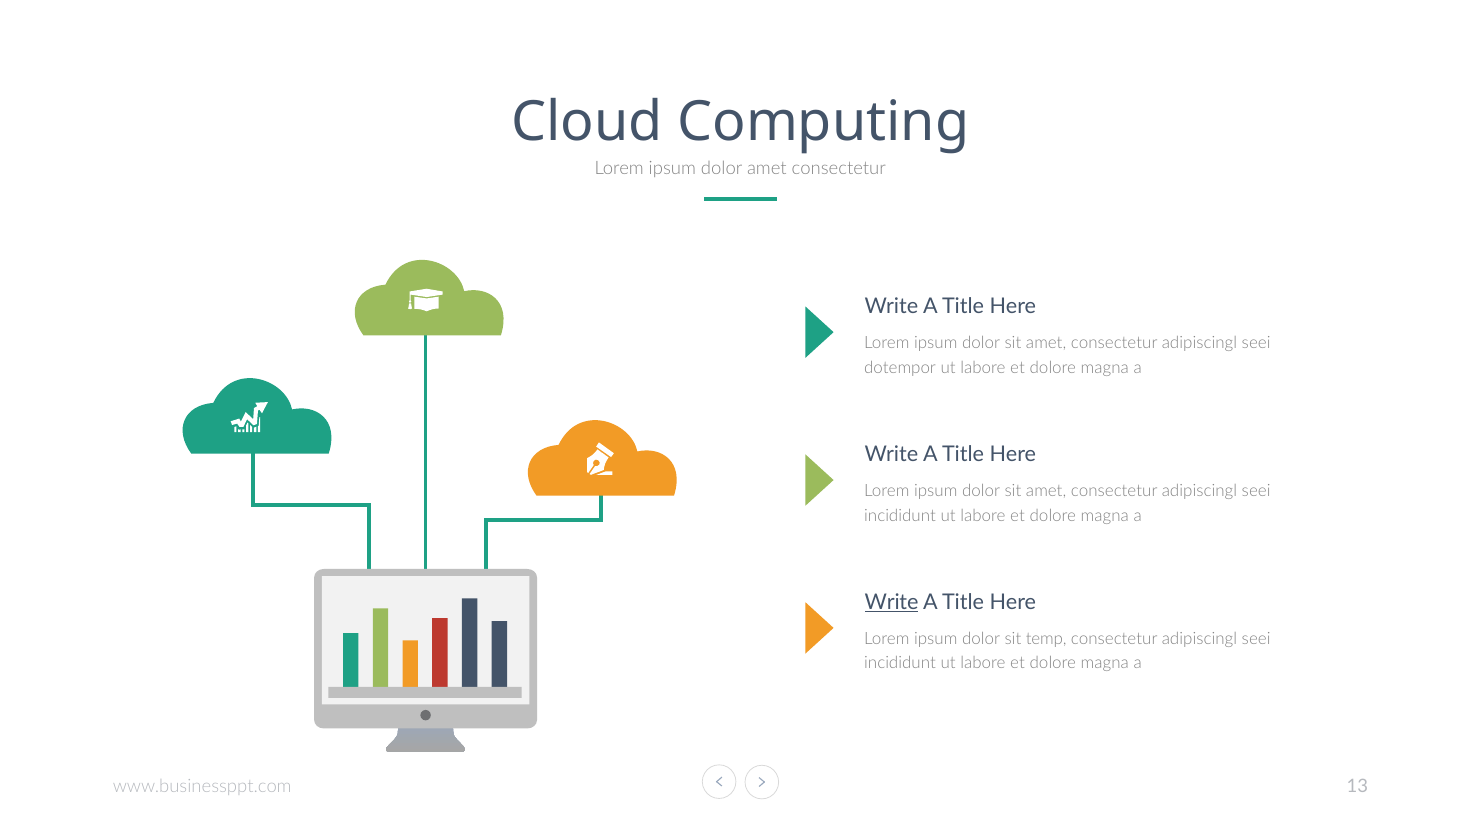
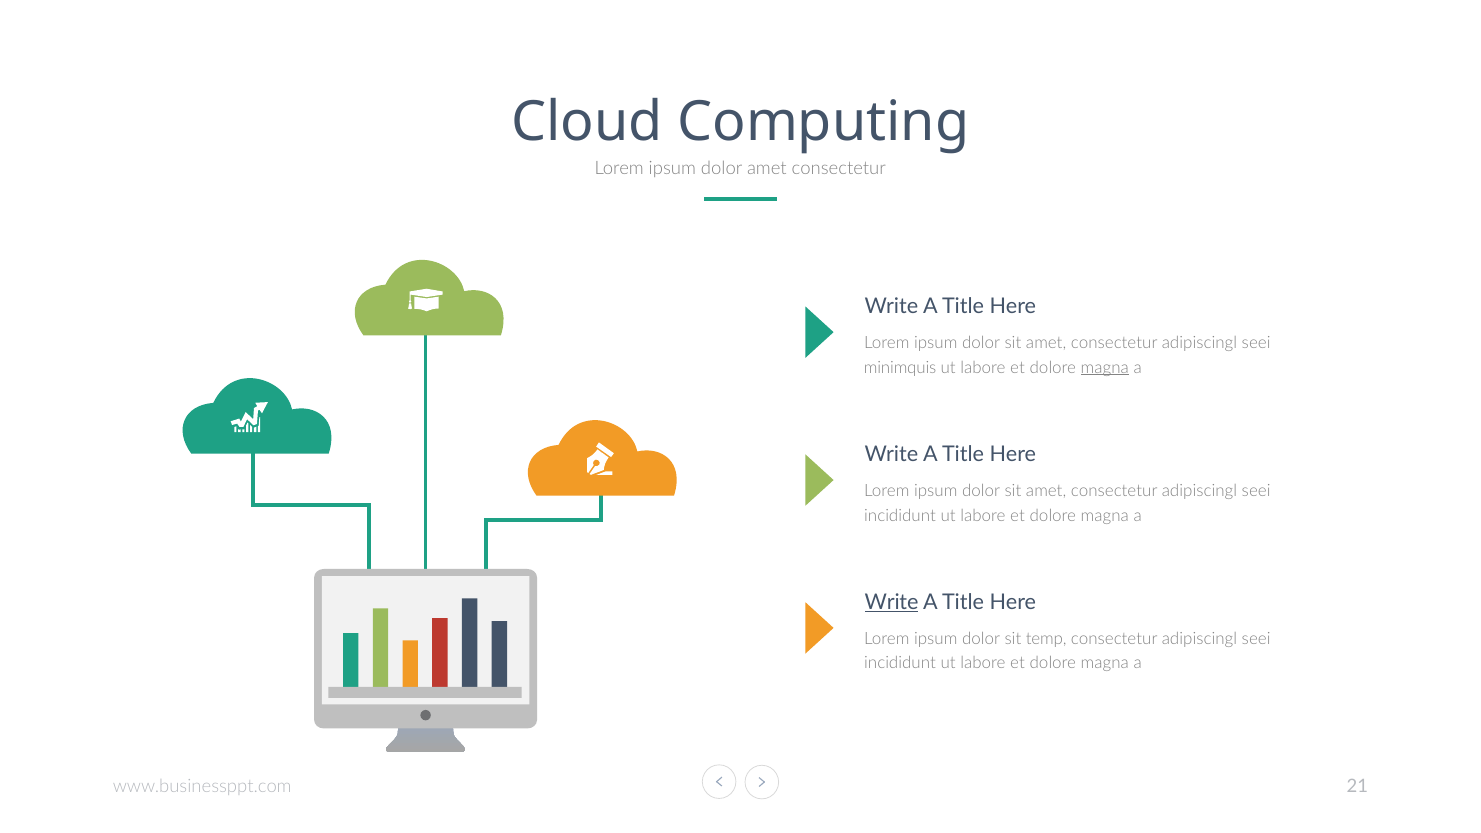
dotempor: dotempor -> minimquis
magna at (1105, 368) underline: none -> present
13: 13 -> 21
